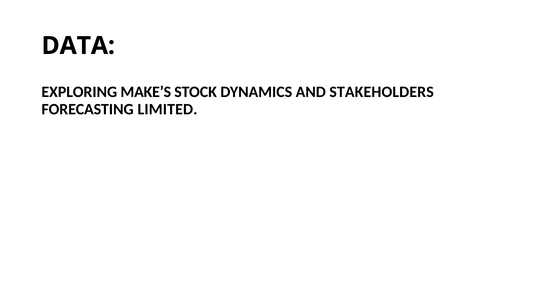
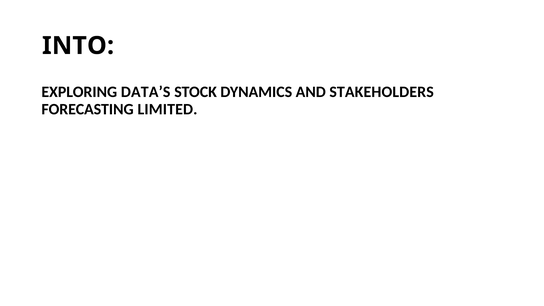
DATA: DATA -> INTO
MAKE’S: MAKE’S -> DATA’S
